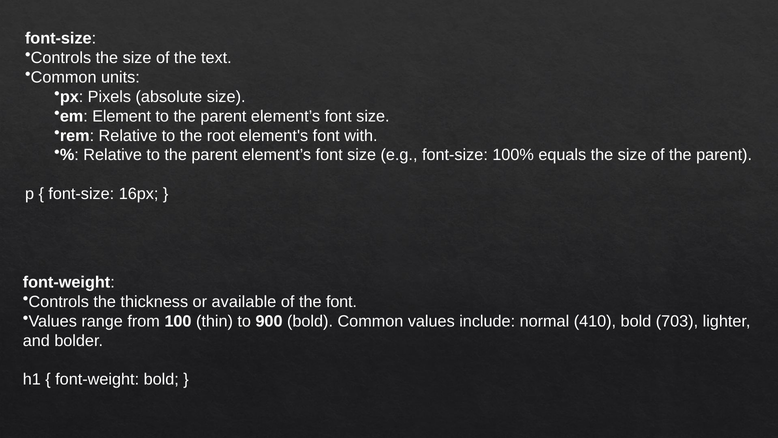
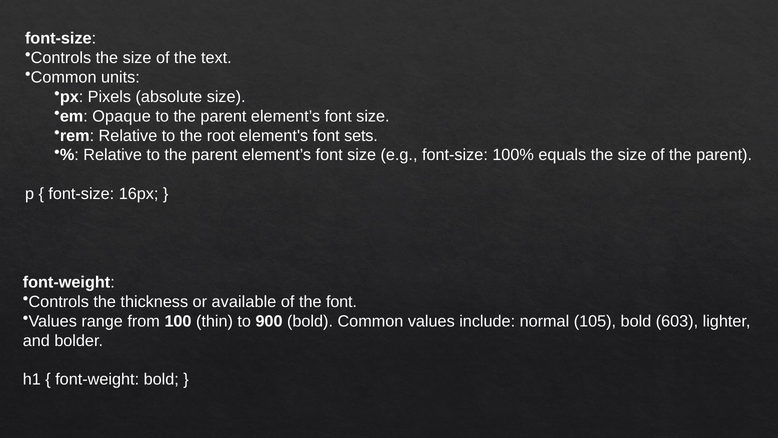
Element: Element -> Opaque
with: with -> sets
410: 410 -> 105
703: 703 -> 603
